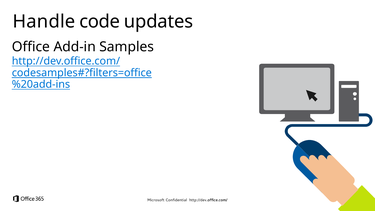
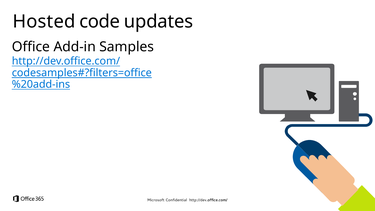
Handle: Handle -> Hosted
